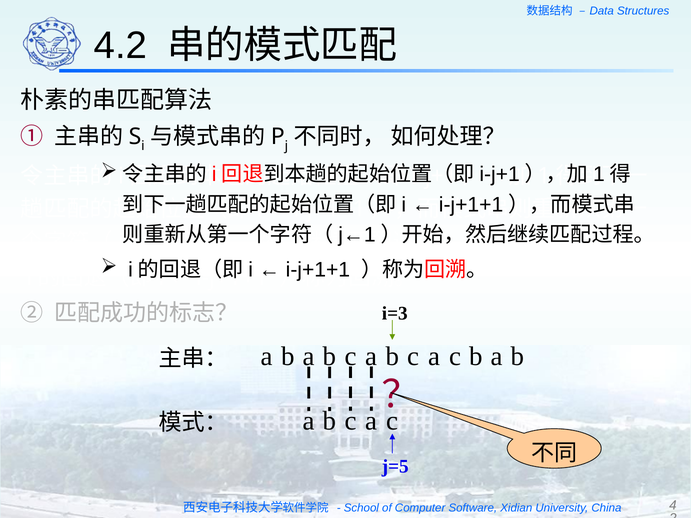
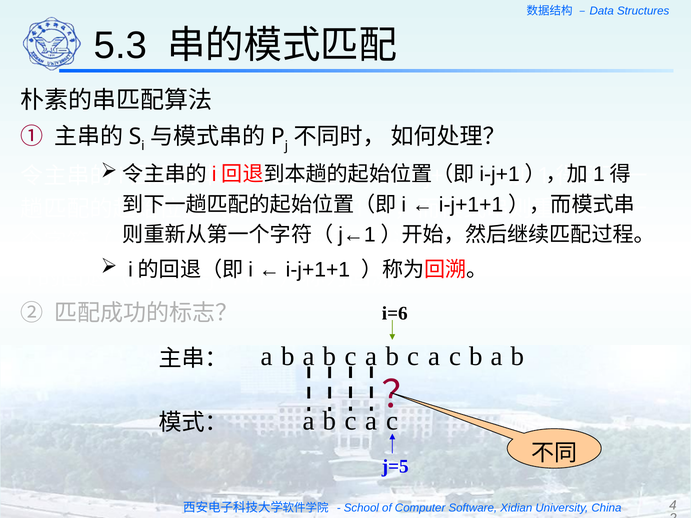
4.2: 4.2 -> 5.3
i=3: i=3 -> i=6
